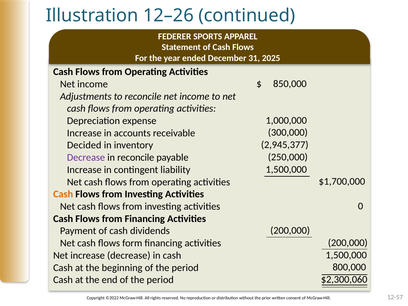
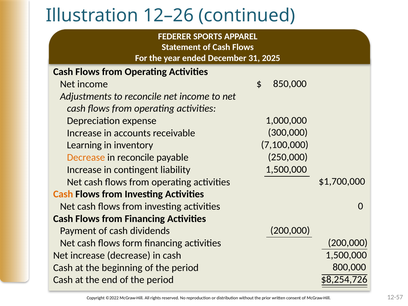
2,945,377: 2,945,377 -> 7,100,000
Decided: Decided -> Learning
Decrease at (86, 158) colour: purple -> orange
$2,300,060: $2,300,060 -> $8,254,726
